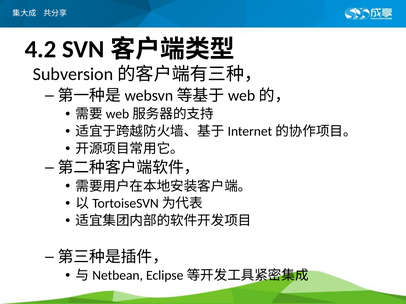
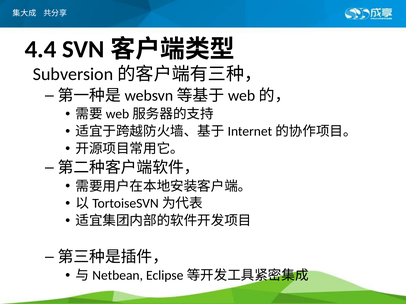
4.2: 4.2 -> 4.4
